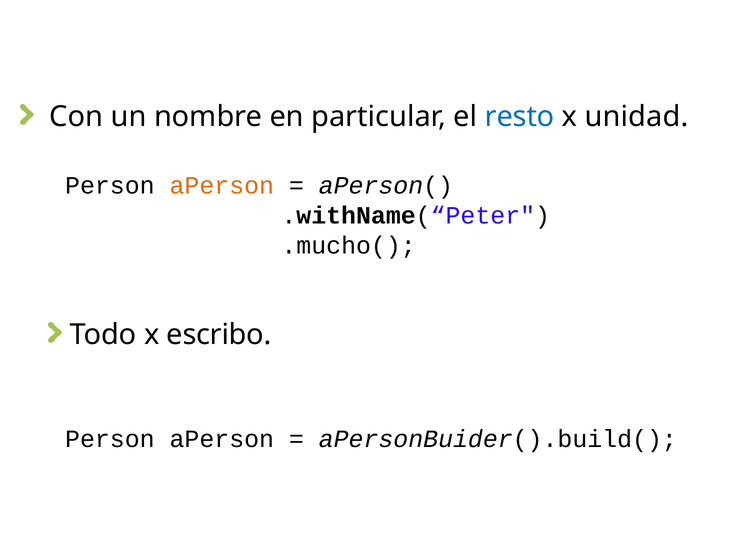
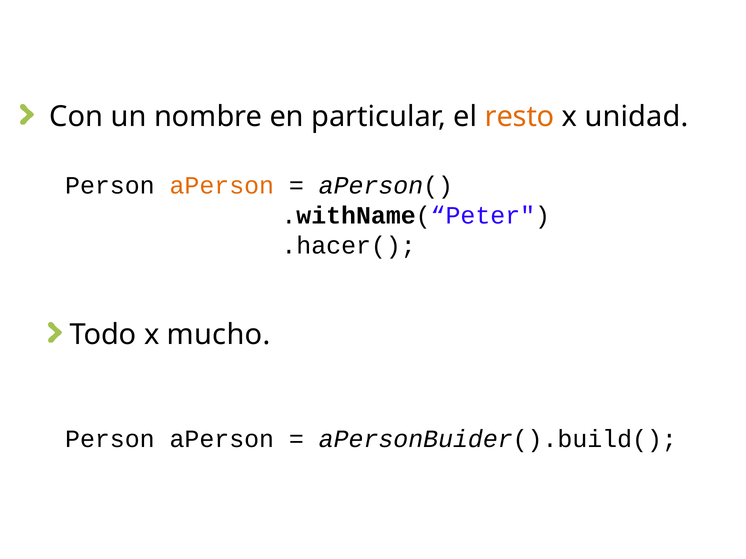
resto colour: blue -> orange
.mucho(: .mucho( -> .hacer(
escribo: escribo -> mucho
